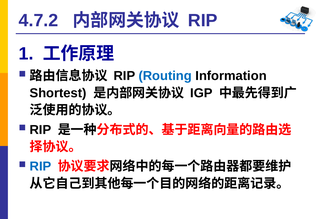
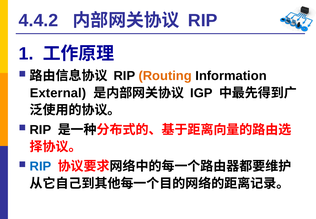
4.7.2: 4.7.2 -> 4.4.2
Routing colour: blue -> orange
Shortest: Shortest -> External
